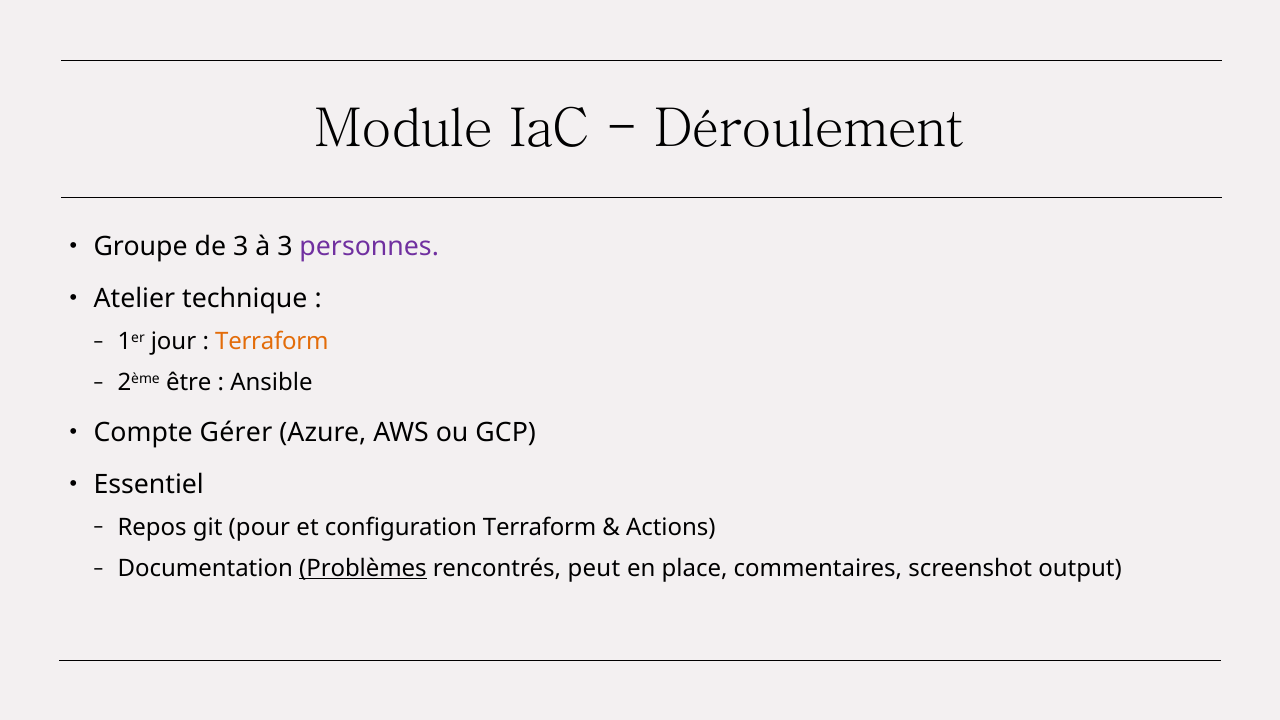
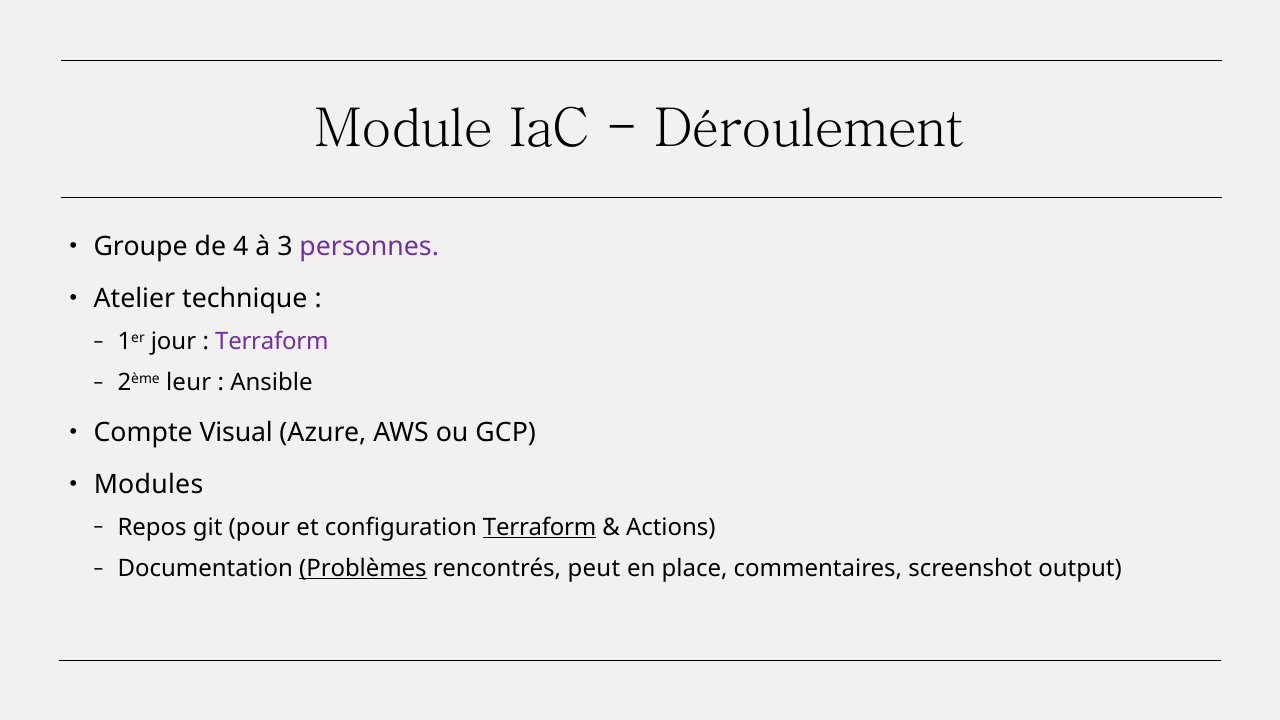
de 3: 3 -> 4
Terraform at (272, 341) colour: orange -> purple
être: être -> leur
Gérer: Gérer -> Visual
Essentiel: Essentiel -> Modules
Terraform at (540, 527) underline: none -> present
